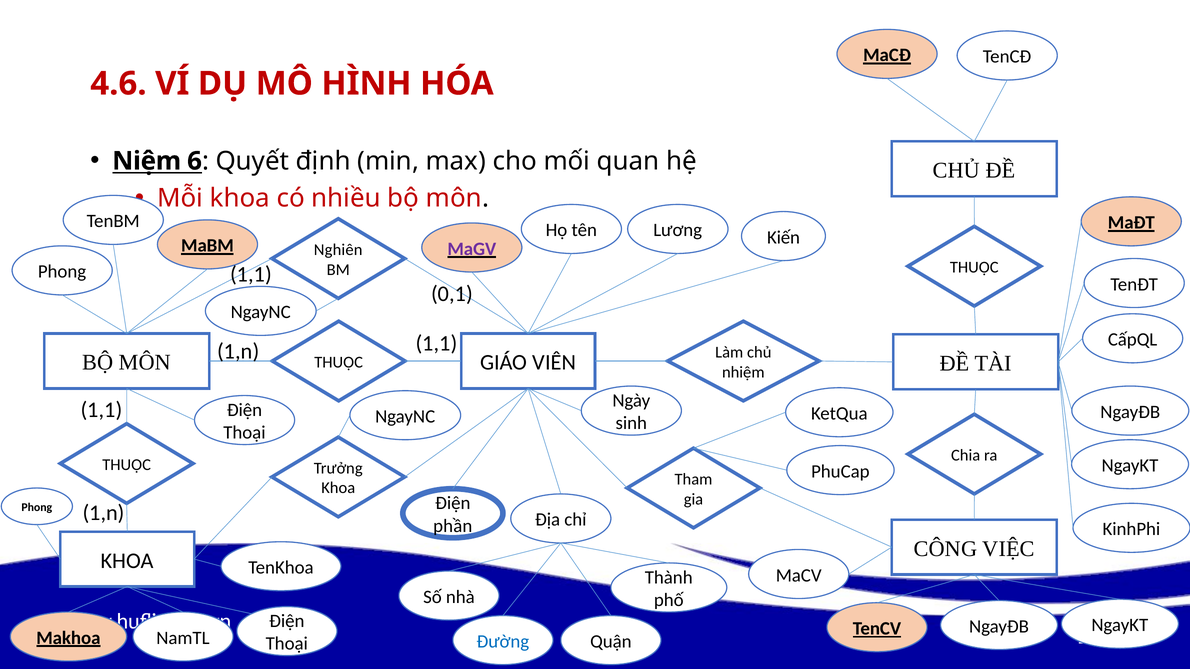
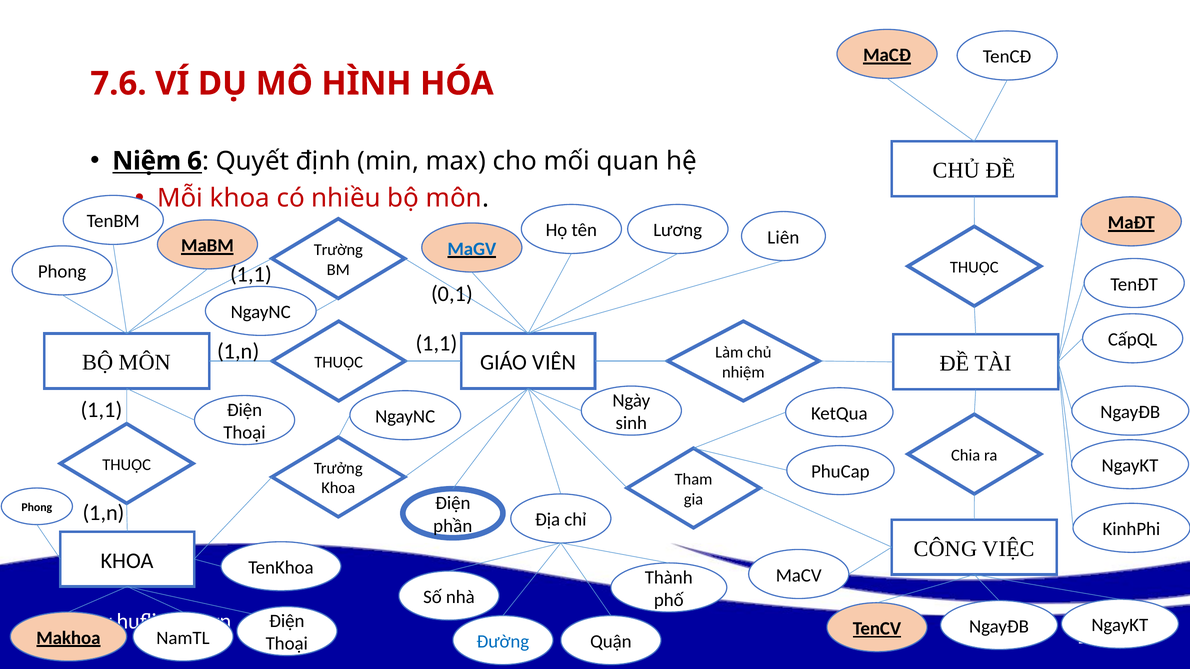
4.6: 4.6 -> 7.6
Kiến: Kiến -> Liên
MaGV colour: purple -> blue
Nghiên: Nghiên -> Trường
